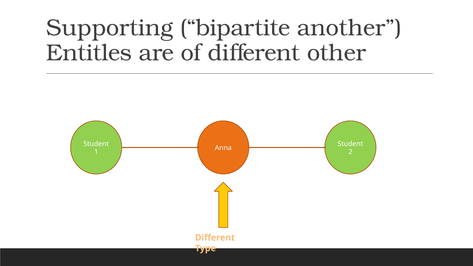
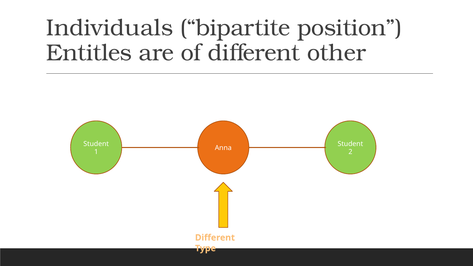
Supporting: Supporting -> Individuals
another: another -> position
